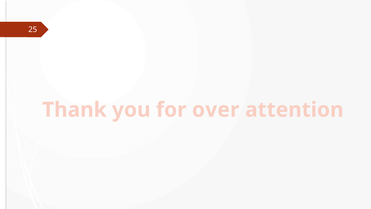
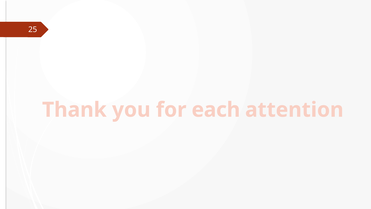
over: over -> each
